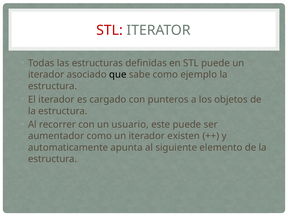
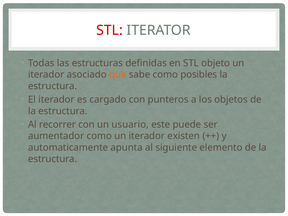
STL puede: puede -> objeto
que colour: black -> orange
ejemplo: ejemplo -> posibles
